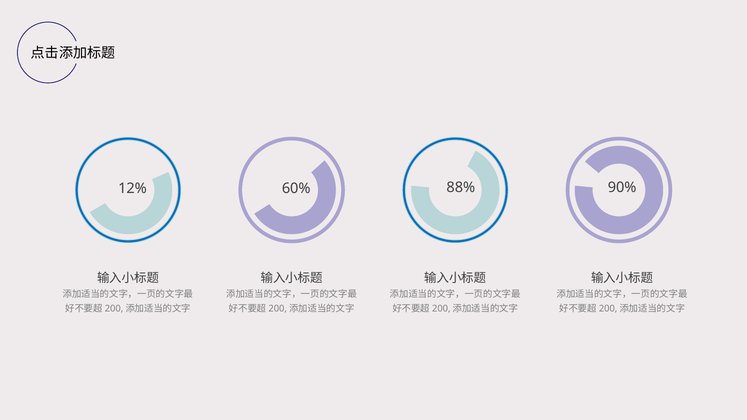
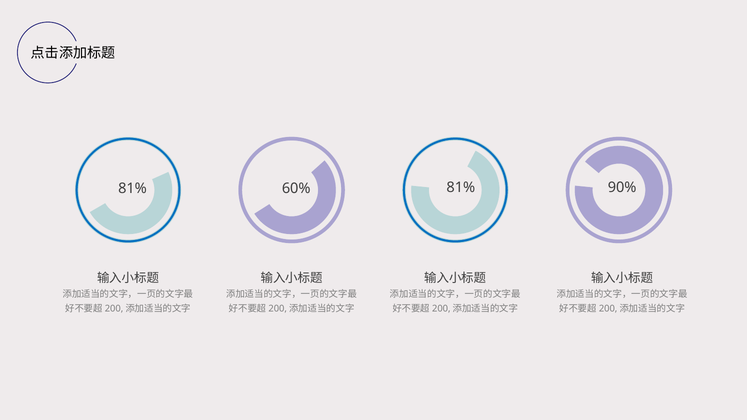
12% at (133, 188): 12% -> 81%
60% 88%: 88% -> 81%
